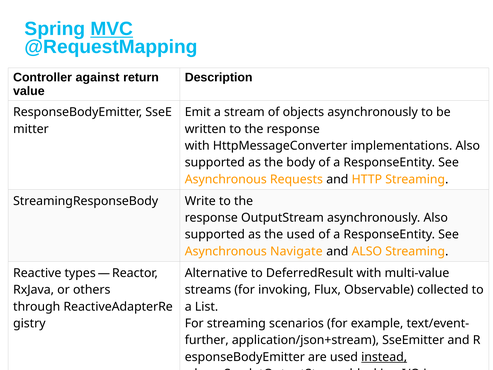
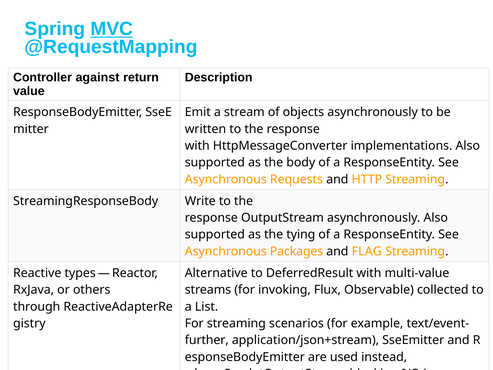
the used: used -> tying
Navigate: Navigate -> Packages
and ALSO: ALSO -> FLAG
instead underline: present -> none
